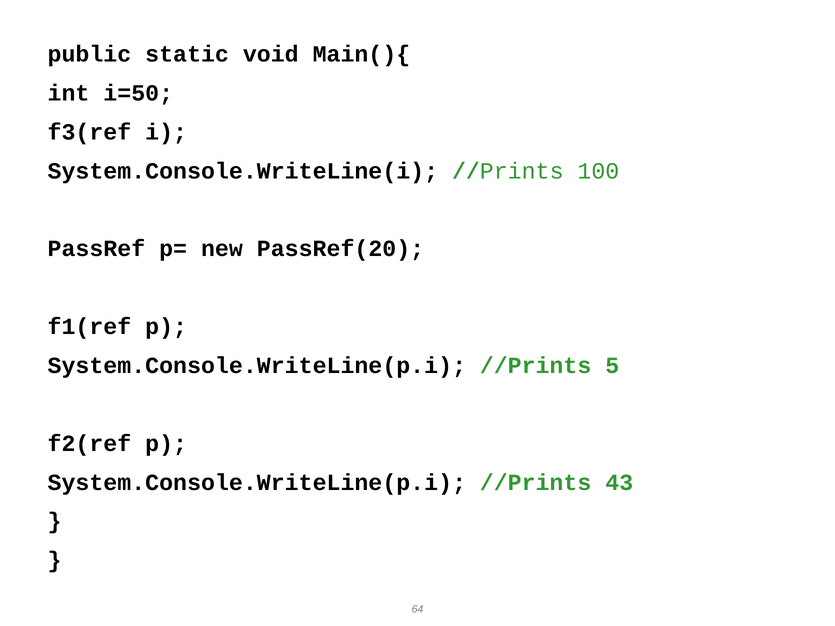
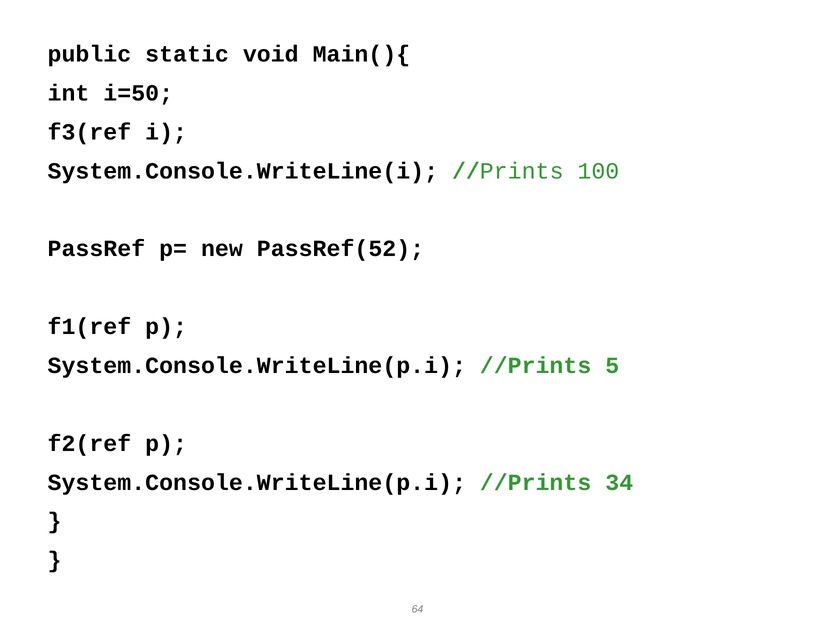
PassRef(20: PassRef(20 -> PassRef(52
43: 43 -> 34
